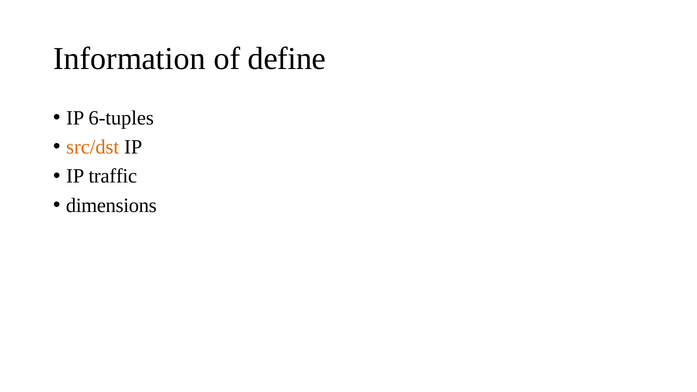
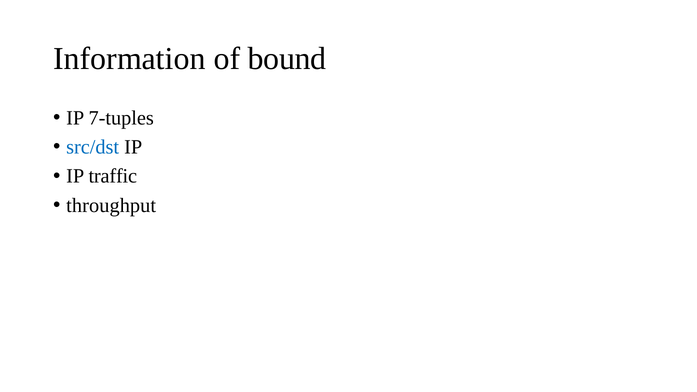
define: define -> bound
6-tuples: 6-tuples -> 7-tuples
src/dst colour: orange -> blue
dimensions: dimensions -> throughput
